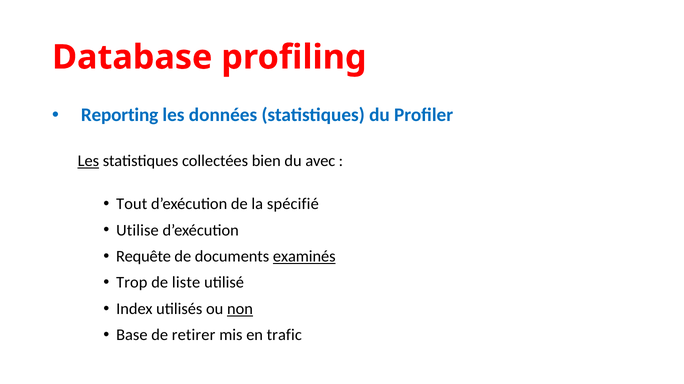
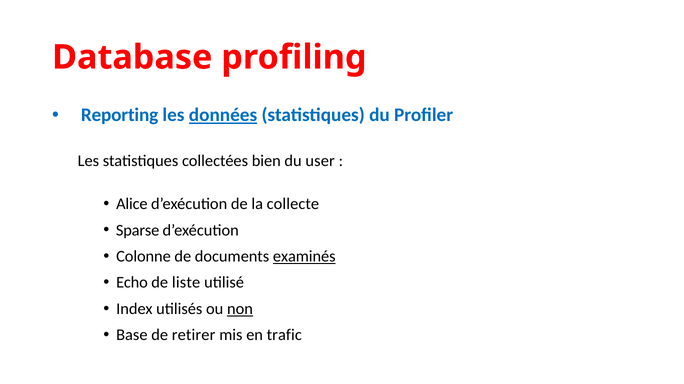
données underline: none -> present
Les at (88, 161) underline: present -> none
avec: avec -> user
Tout: Tout -> Alice
spécifié: spécifié -> collecte
Utilise: Utilise -> Sparse
Requête: Requête -> Colonne
Trop: Trop -> Echo
